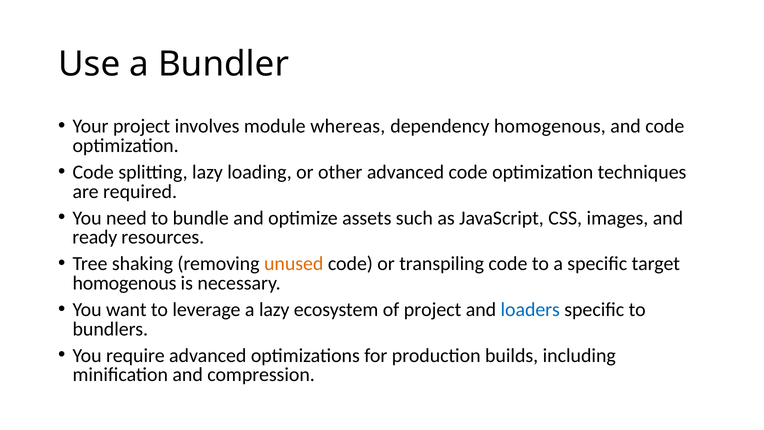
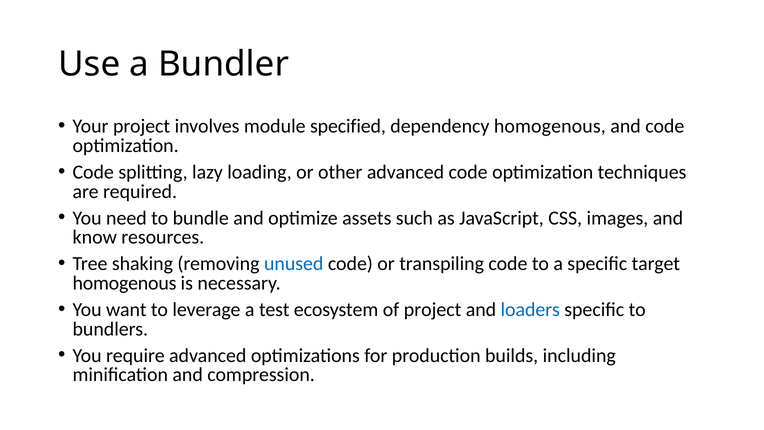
whereas: whereas -> specified
ready: ready -> know
unused colour: orange -> blue
a lazy: lazy -> test
